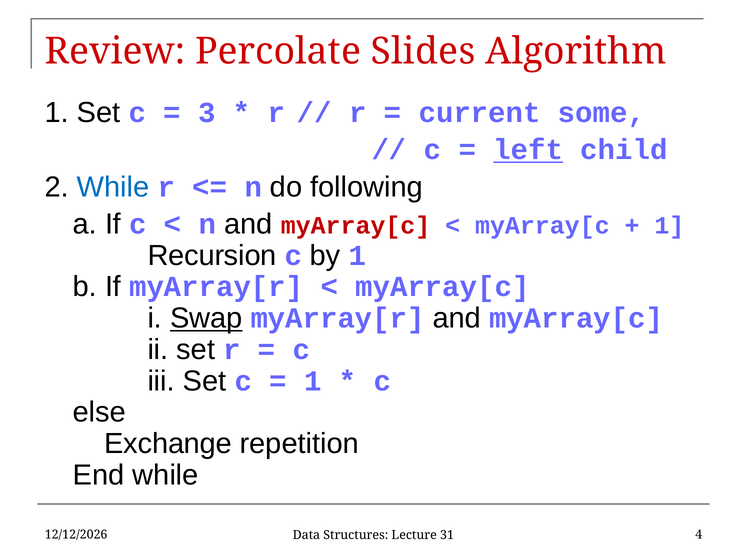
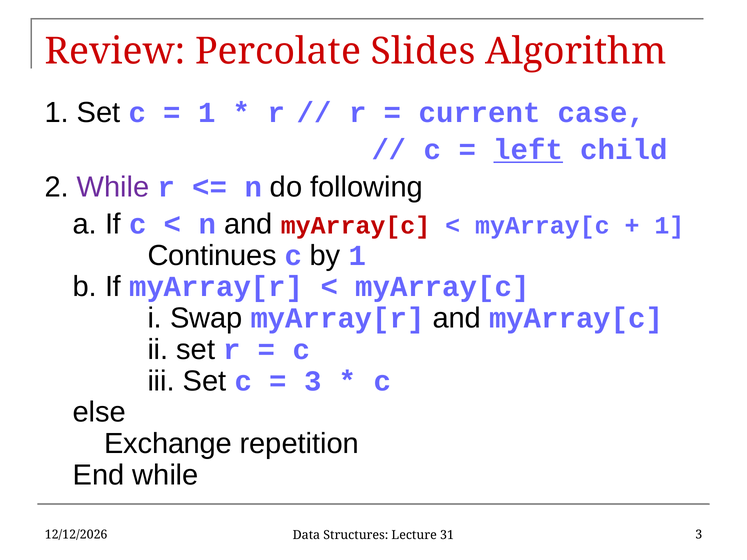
3 at (207, 113): 3 -> 1
some: some -> case
While at (113, 187) colour: blue -> purple
Recursion: Recursion -> Continues
Swap underline: present -> none
1 at (313, 381): 1 -> 3
31 4: 4 -> 3
